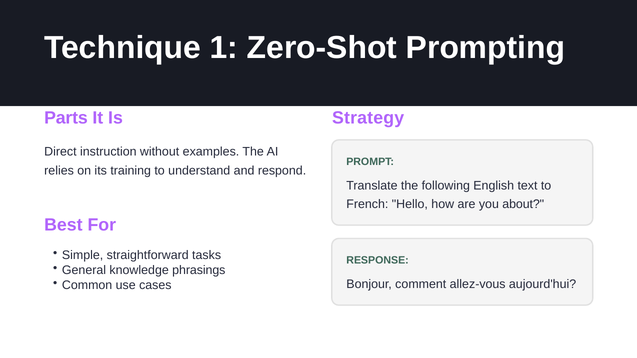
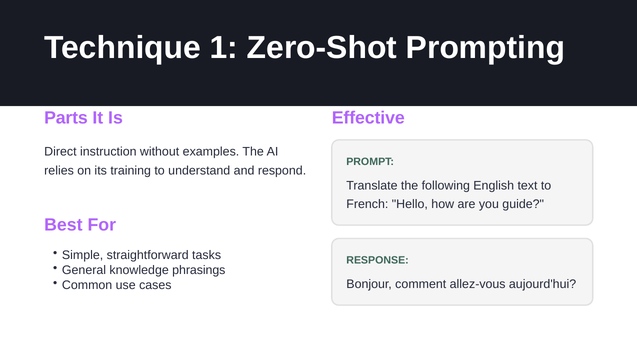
Strategy: Strategy -> Effective
about: about -> guide
